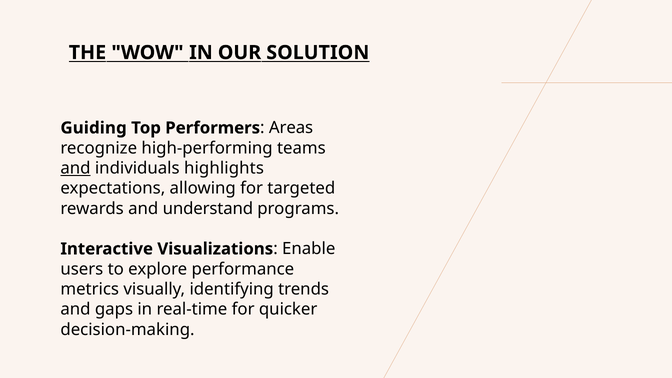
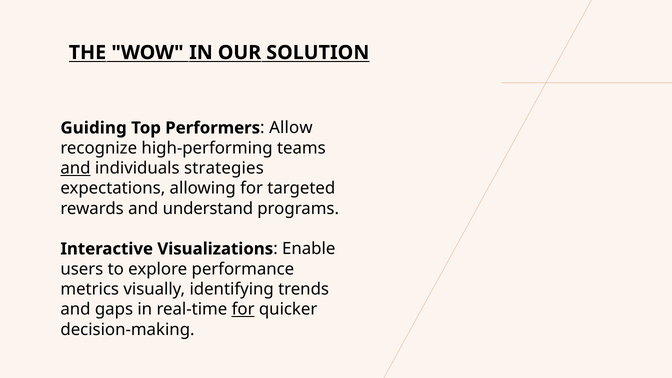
Areas: Areas -> Allow
highlights: highlights -> strategies
for at (243, 309) underline: none -> present
